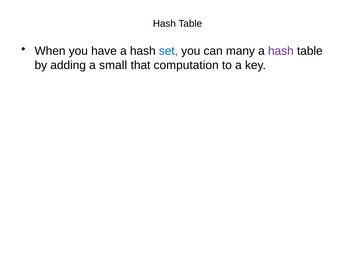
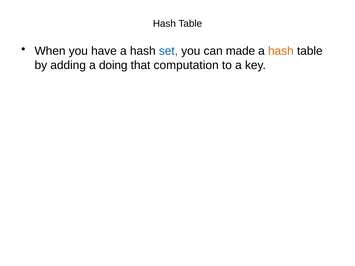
many: many -> made
hash at (281, 51) colour: purple -> orange
small: small -> doing
